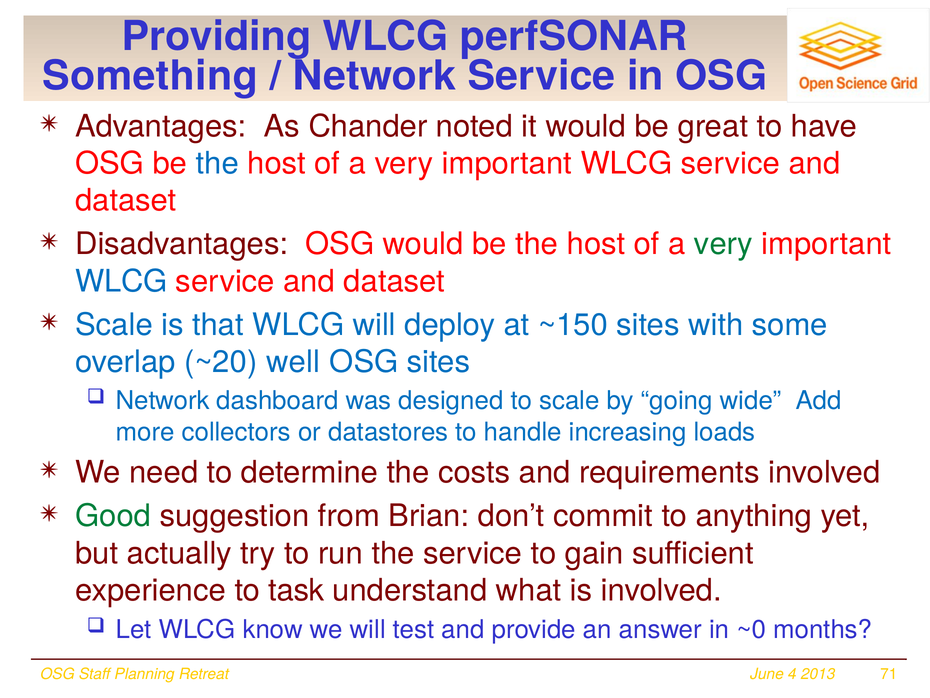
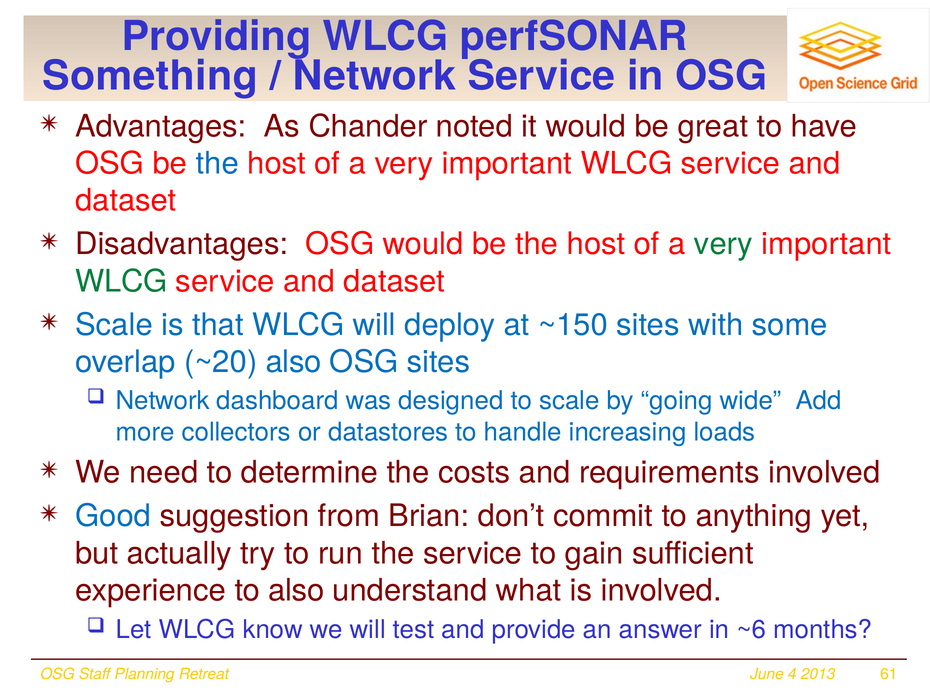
WLCG at (121, 281) colour: blue -> green
~20 well: well -> also
Good colour: green -> blue
to task: task -> also
~0: ~0 -> ~6
71: 71 -> 61
